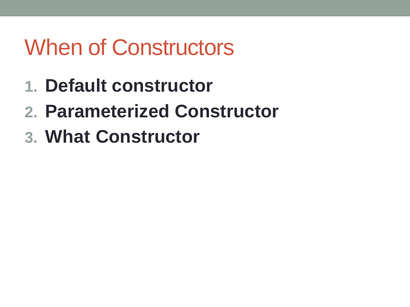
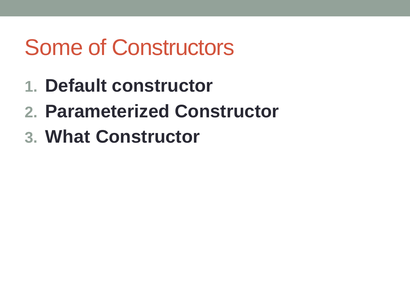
When: When -> Some
